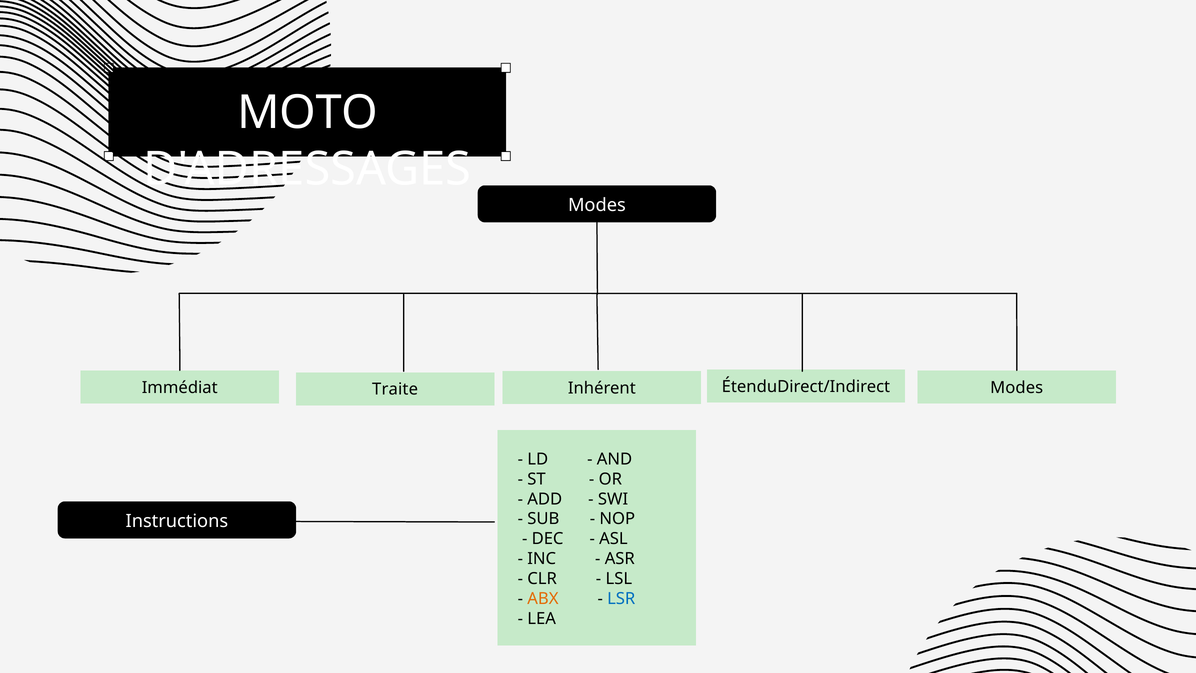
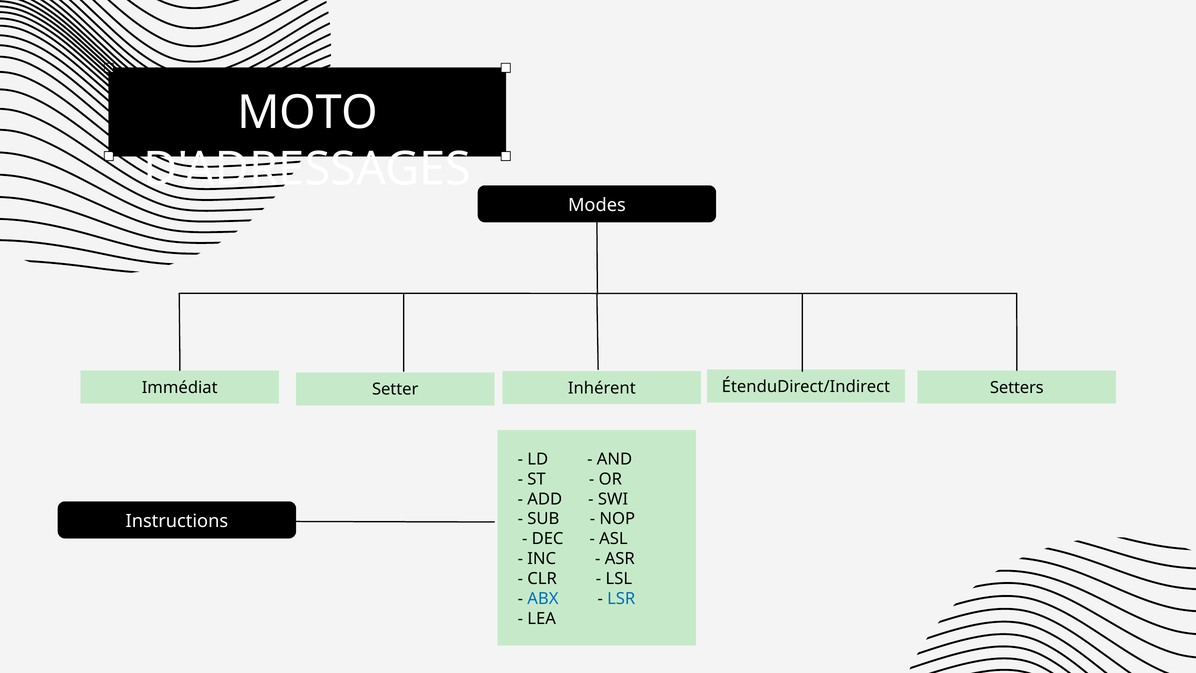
Traite: Traite -> Setter
ÉtenduDirect/Indirect Modes: Modes -> Setters
ABX colour: orange -> blue
